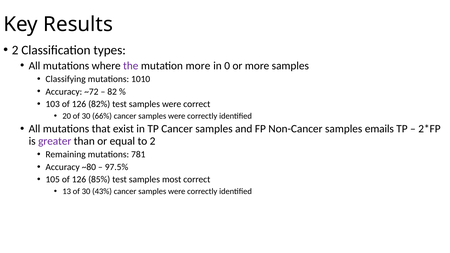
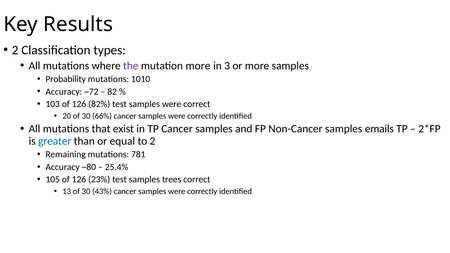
0: 0 -> 3
Classifying: Classifying -> Probability
greater colour: purple -> blue
97.5%: 97.5% -> 25.4%
85%: 85% -> 23%
most: most -> trees
